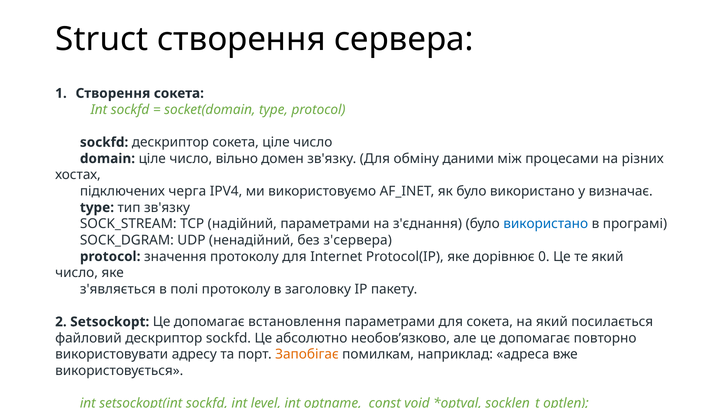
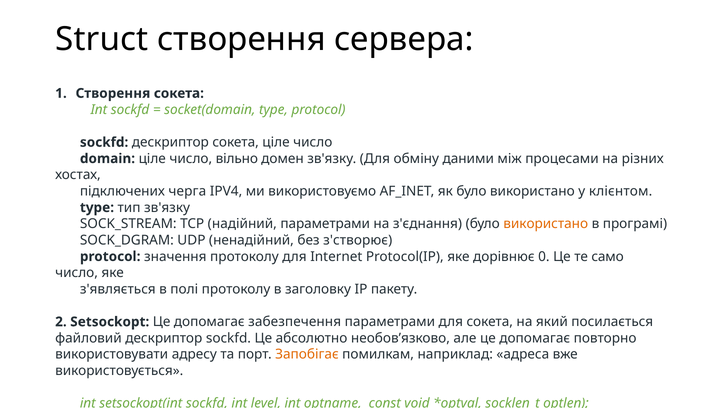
визначає: визначає -> клієнтом
використано at (546, 224) colour: blue -> orange
з'сервера: з'сервера -> з'створює
те який: який -> само
встановлення: встановлення -> забезпечення
